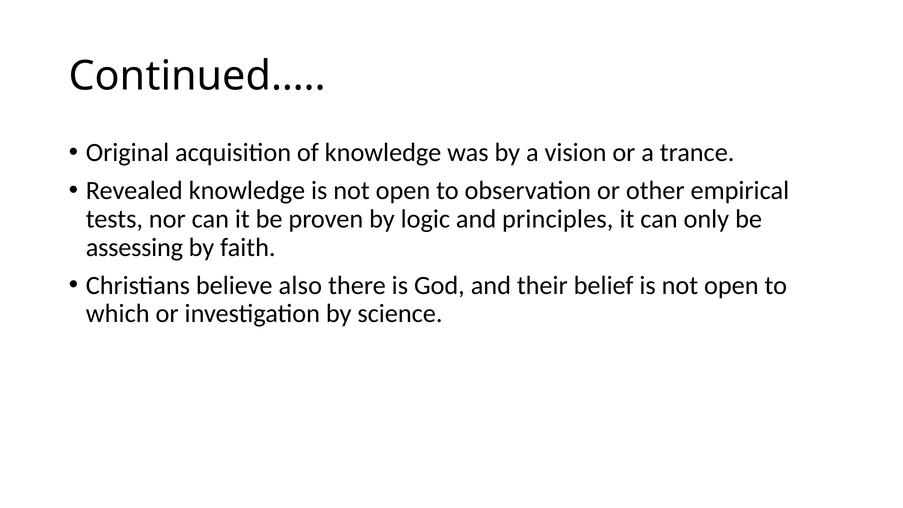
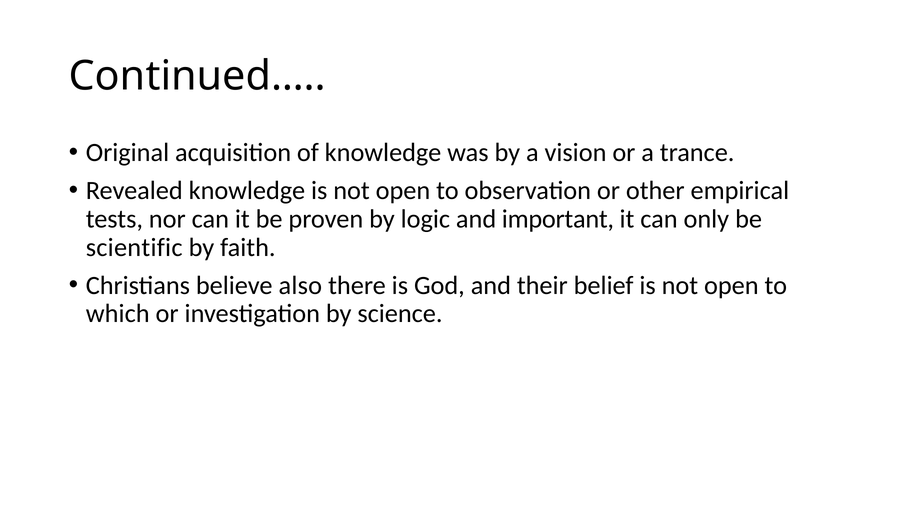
principles: principles -> important
assessing: assessing -> scientific
